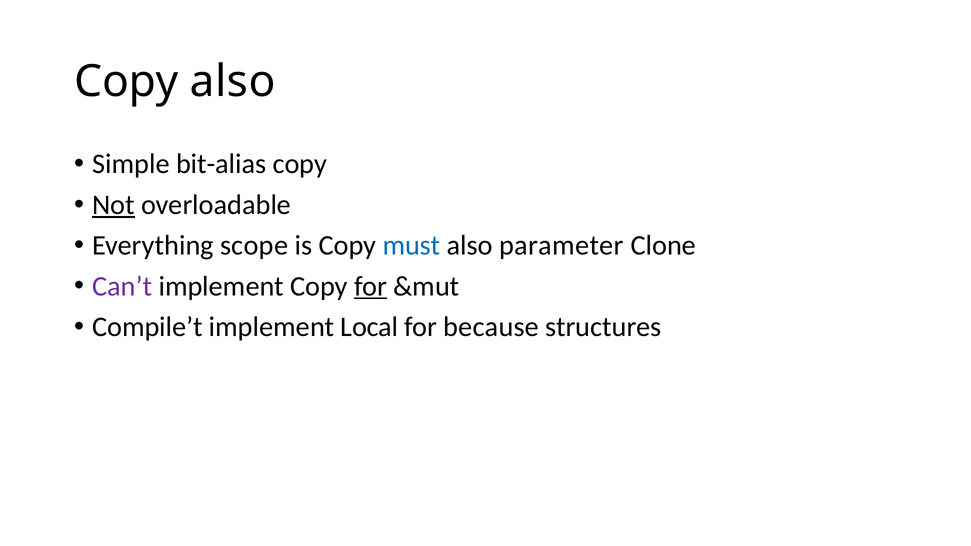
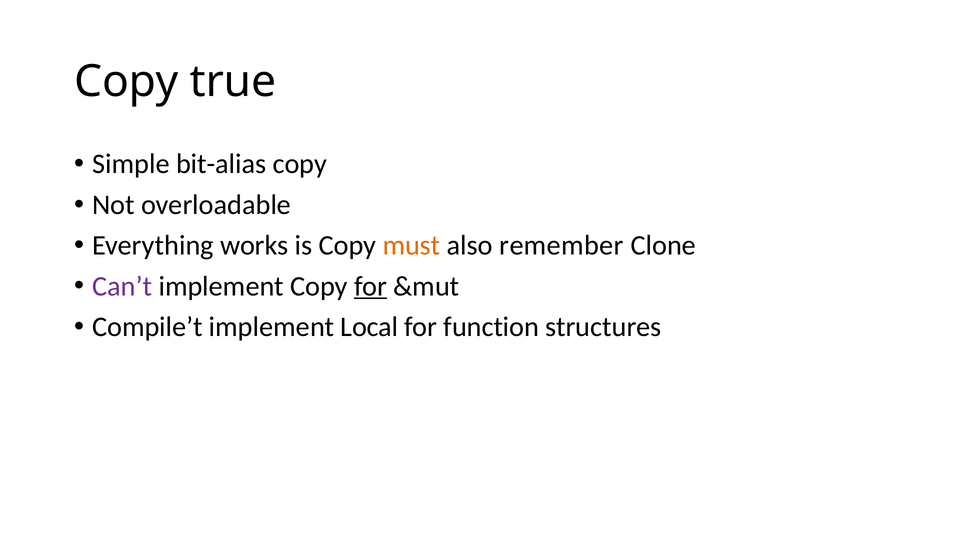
Copy also: also -> true
Not underline: present -> none
scope: scope -> works
must colour: blue -> orange
parameter: parameter -> remember
because: because -> function
